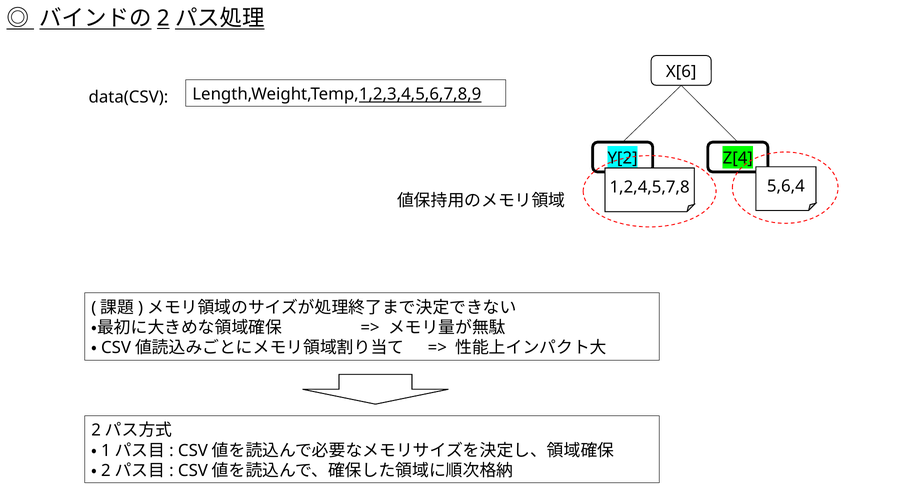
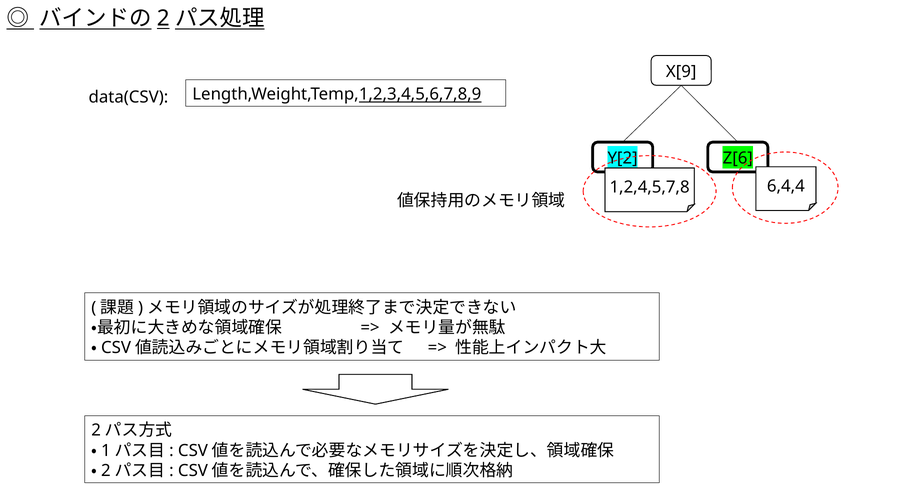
X[6: X[6 -> X[9
Z[4: Z[4 -> Z[6
5,6,4: 5,6,4 -> 6,4,4
